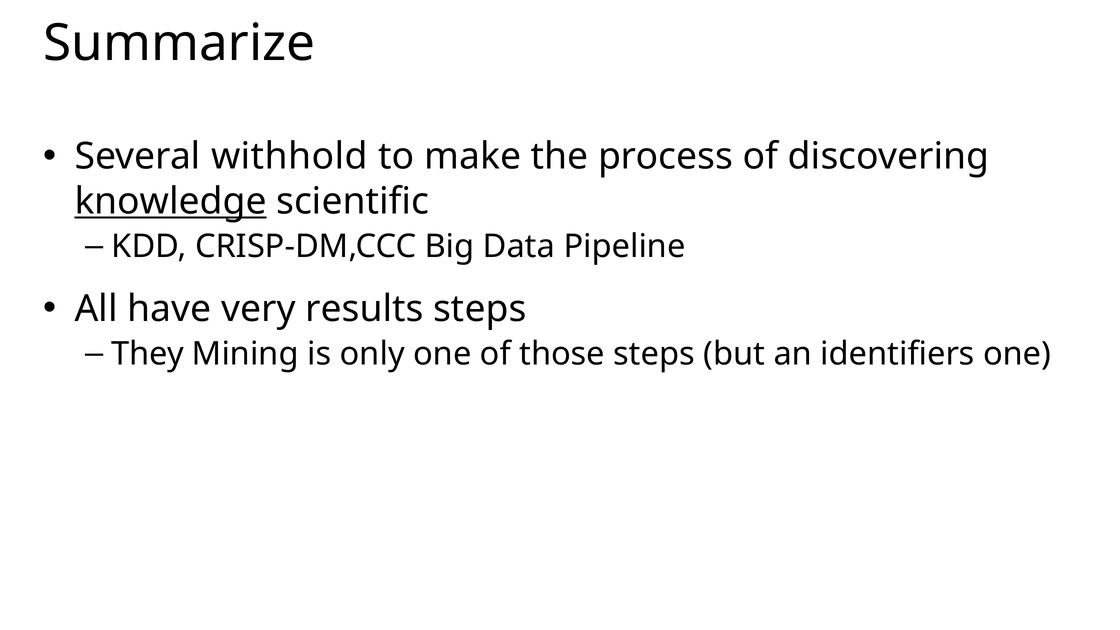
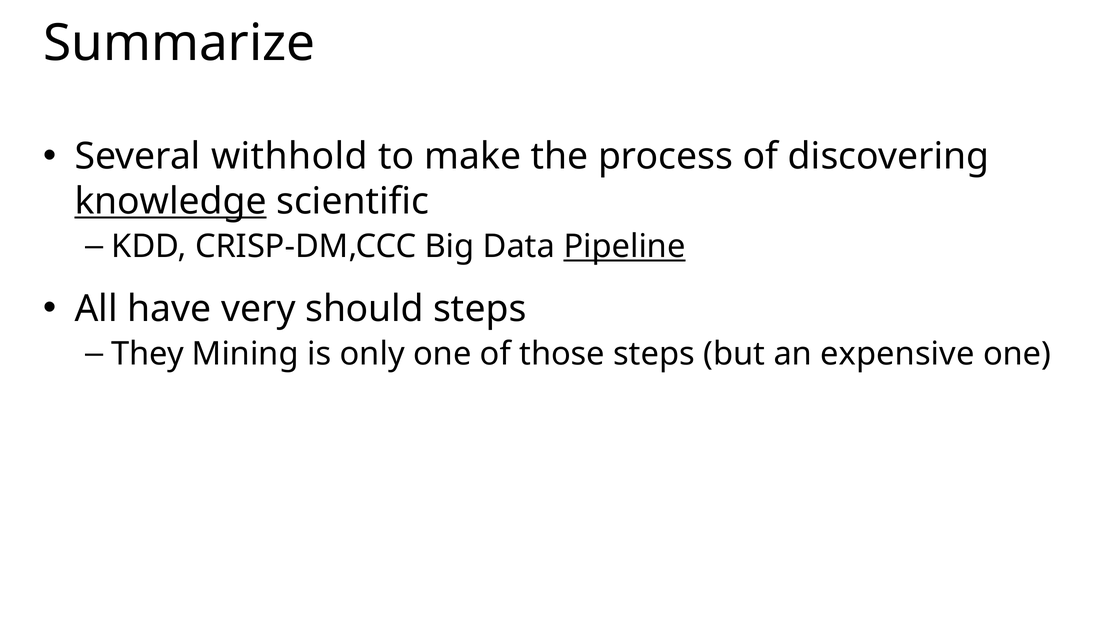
Pipeline underline: none -> present
results: results -> should
identifiers: identifiers -> expensive
